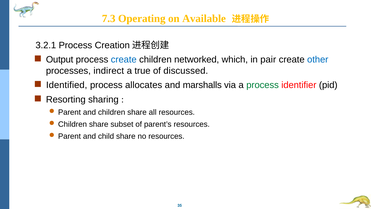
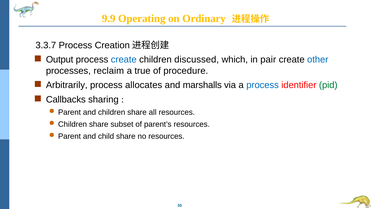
7.3: 7.3 -> 9.9
Available: Available -> Ordinary
3.2.1: 3.2.1 -> 3.3.7
networked: networked -> discussed
indirect: indirect -> reclaim
discussed: discussed -> procedure
Identified: Identified -> Arbitrarily
process at (263, 85) colour: green -> blue
pid colour: black -> green
Resorting: Resorting -> Callbacks
